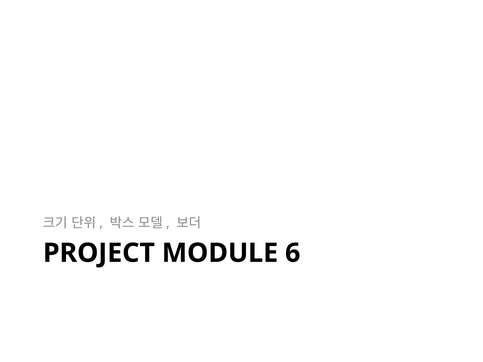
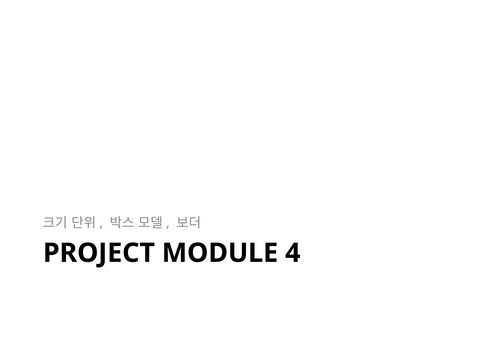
6: 6 -> 4
